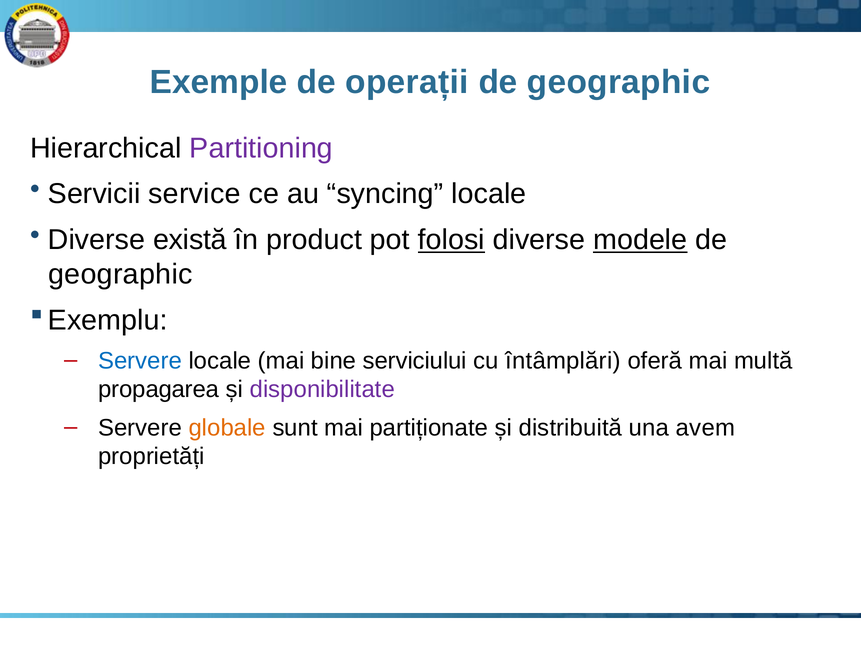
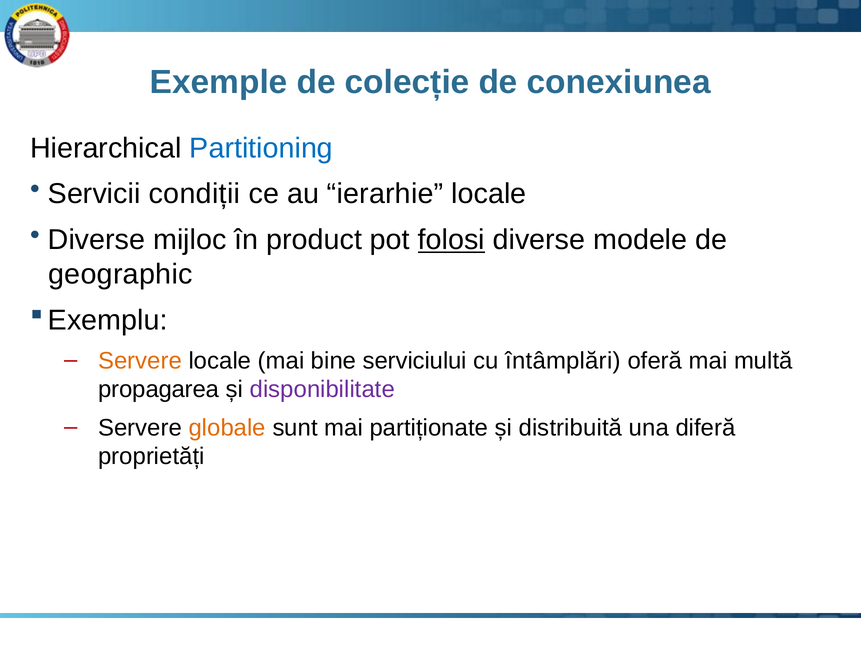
operații: operații -> colecție
geographic at (619, 82): geographic -> conexiunea
Partitioning colour: purple -> blue
service: service -> condiții
syncing: syncing -> ierarhie
există: există -> mijloc
modele underline: present -> none
Servere at (140, 361) colour: blue -> orange
avem: avem -> diferă
